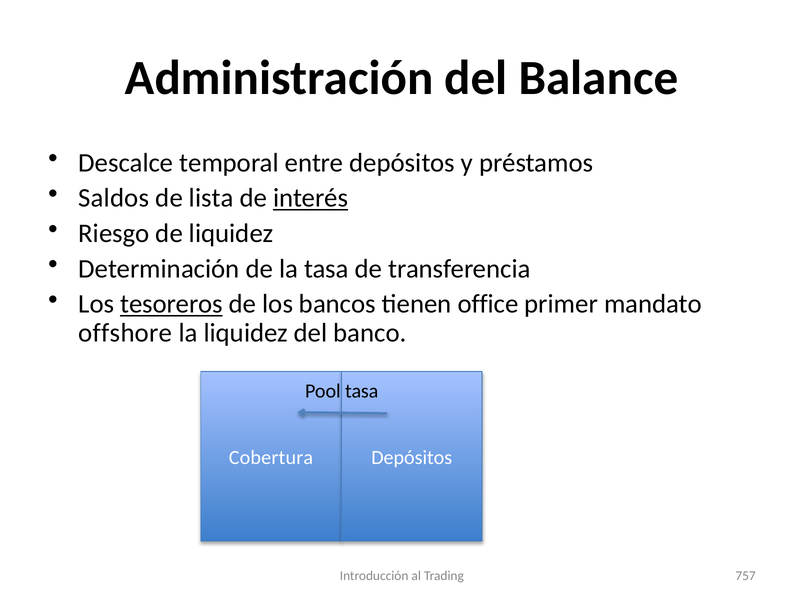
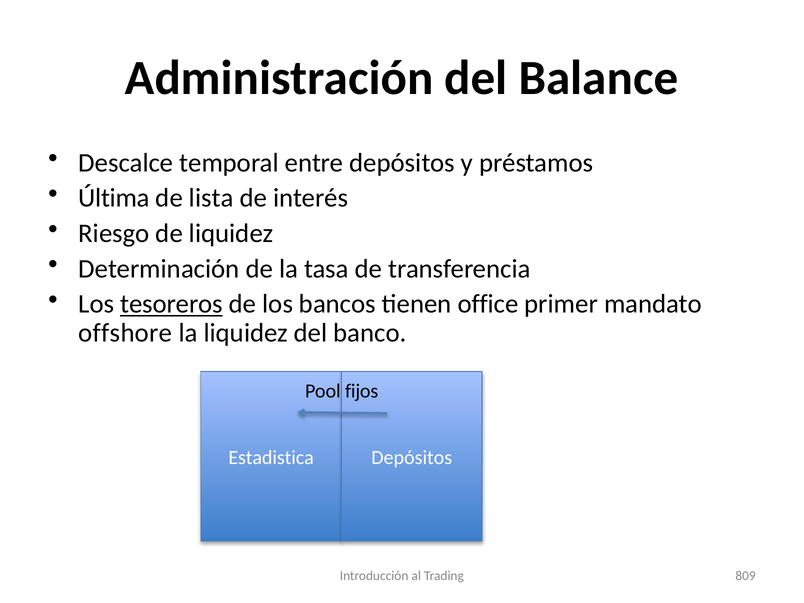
Saldos: Saldos -> Última
interés underline: present -> none
Pool tasa: tasa -> fijos
Cobertura: Cobertura -> Estadistica
757: 757 -> 809
